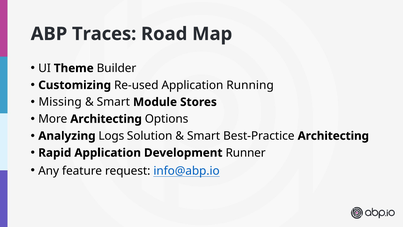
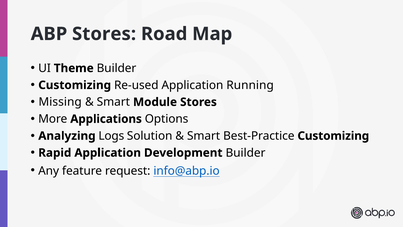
ABP Traces: Traces -> Stores
More Architecting: Architecting -> Applications
Best-Practice Architecting: Architecting -> Customizing
Development Runner: Runner -> Builder
